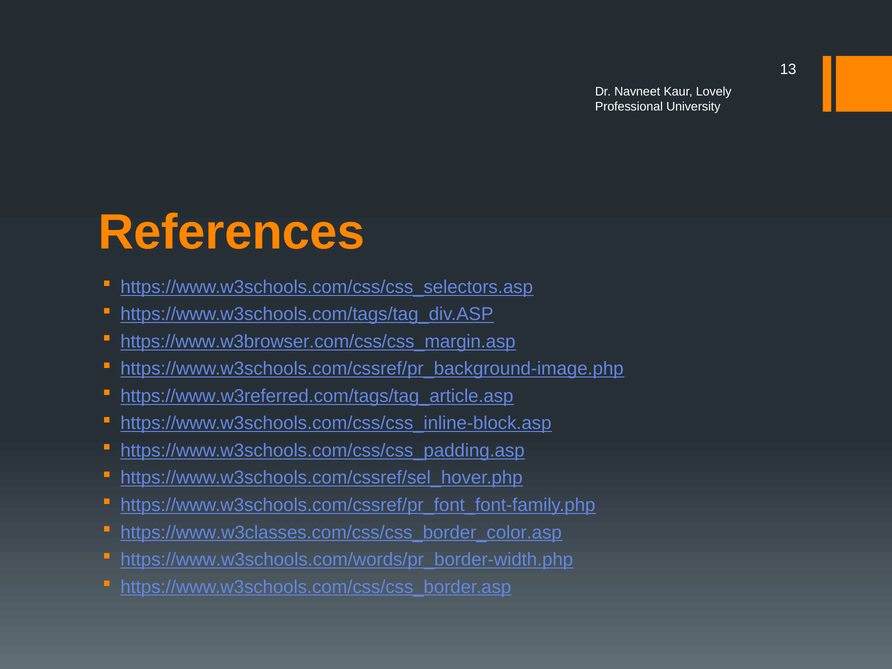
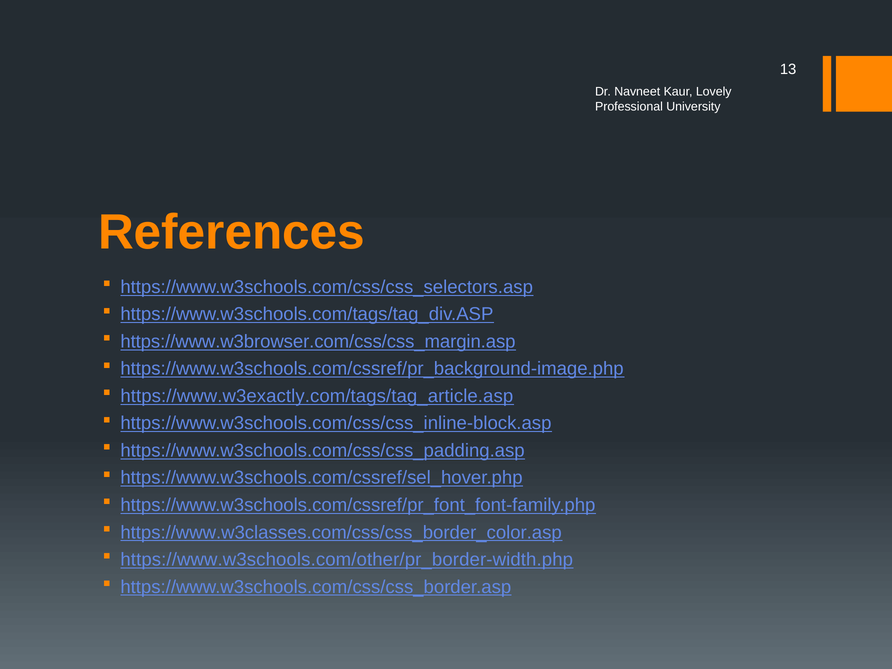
https://www.w3referred.com/tags/tag_article.asp: https://www.w3referred.com/tags/tag_article.asp -> https://www.w3exactly.com/tags/tag_article.asp
https://www.w3schools.com/words/pr_border-width.php: https://www.w3schools.com/words/pr_border-width.php -> https://www.w3schools.com/other/pr_border-width.php
